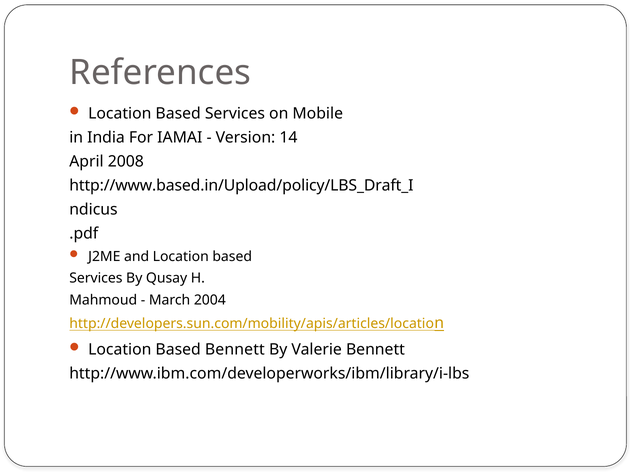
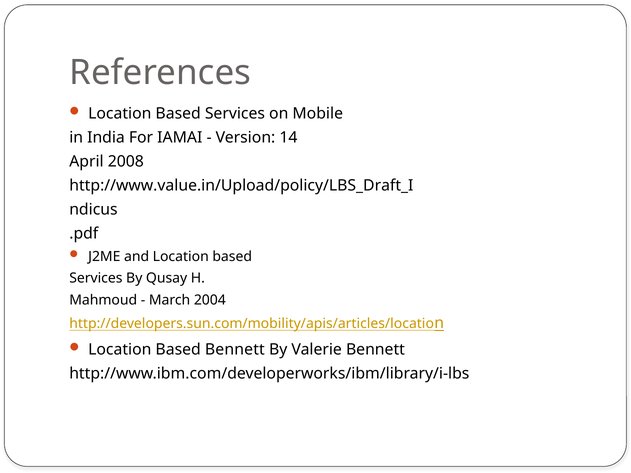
http://www.based.in/Upload/policy/LBS_Draft_I: http://www.based.in/Upload/policy/LBS_Draft_I -> http://www.value.in/Upload/policy/LBS_Draft_I
